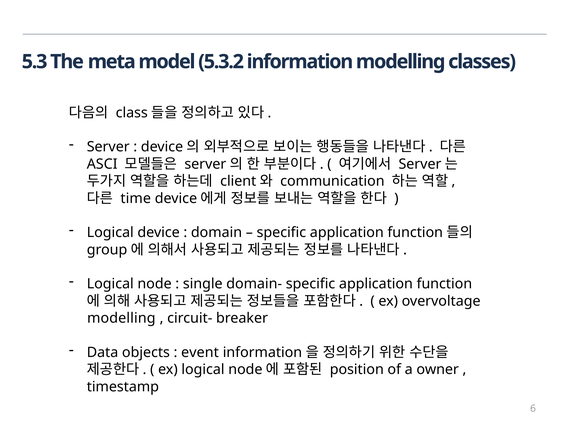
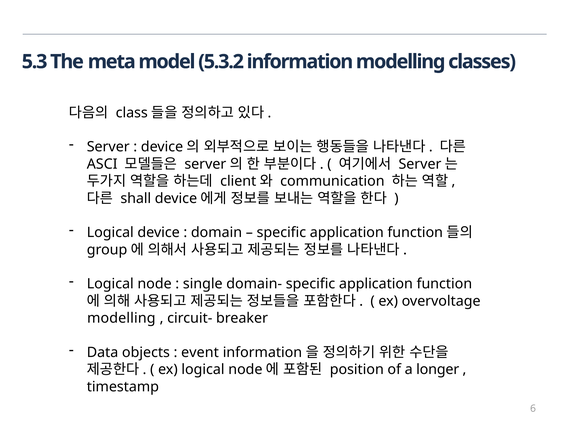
time: time -> shall
owner: owner -> longer
